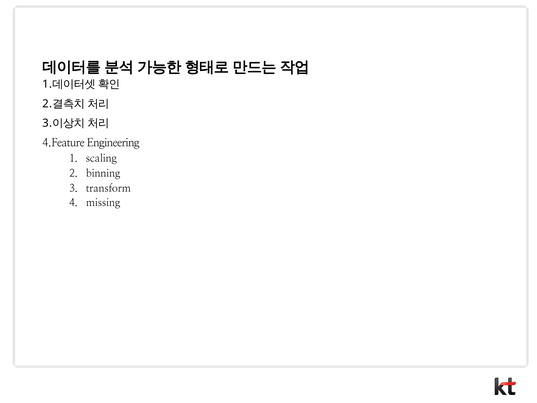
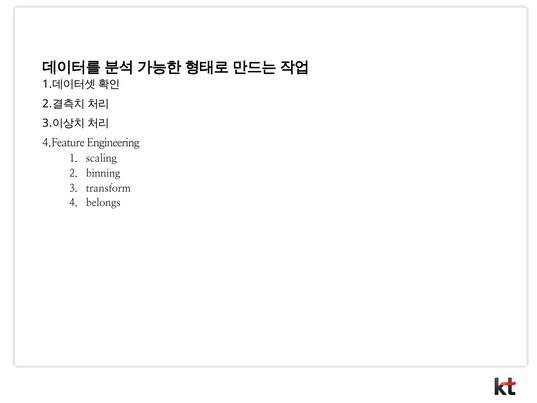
missing: missing -> belongs
